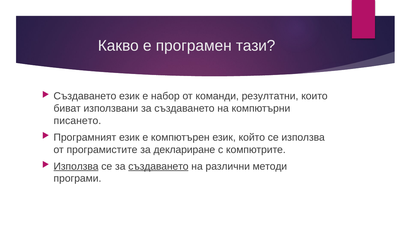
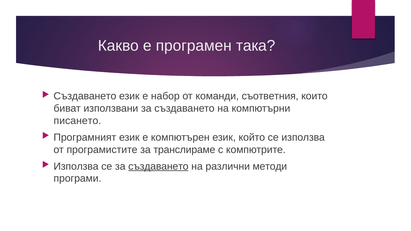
тази: тази -> така
резултатни: резултатни -> съответния
деклариране: деклариране -> транслираме
Използва at (76, 166) underline: present -> none
